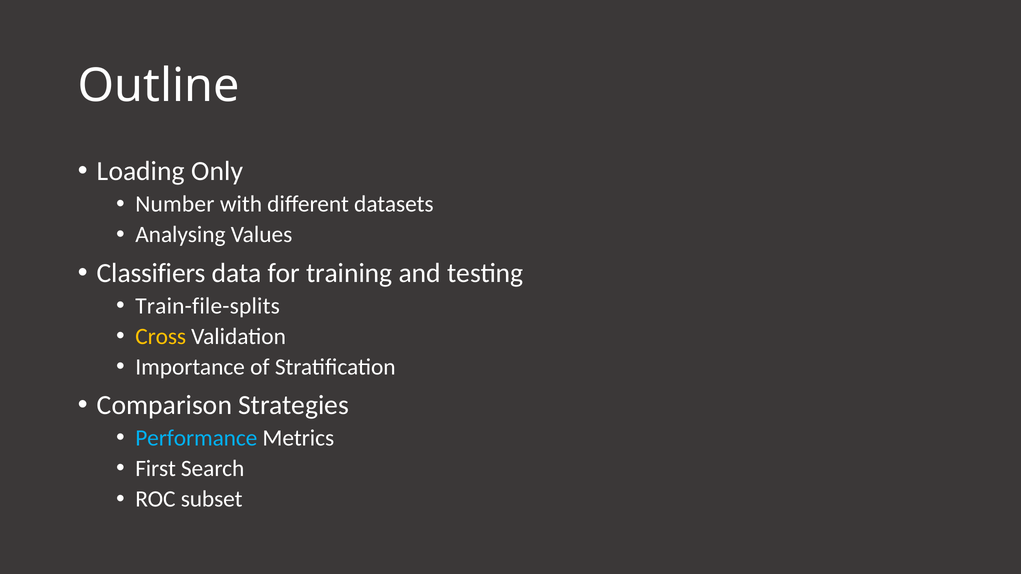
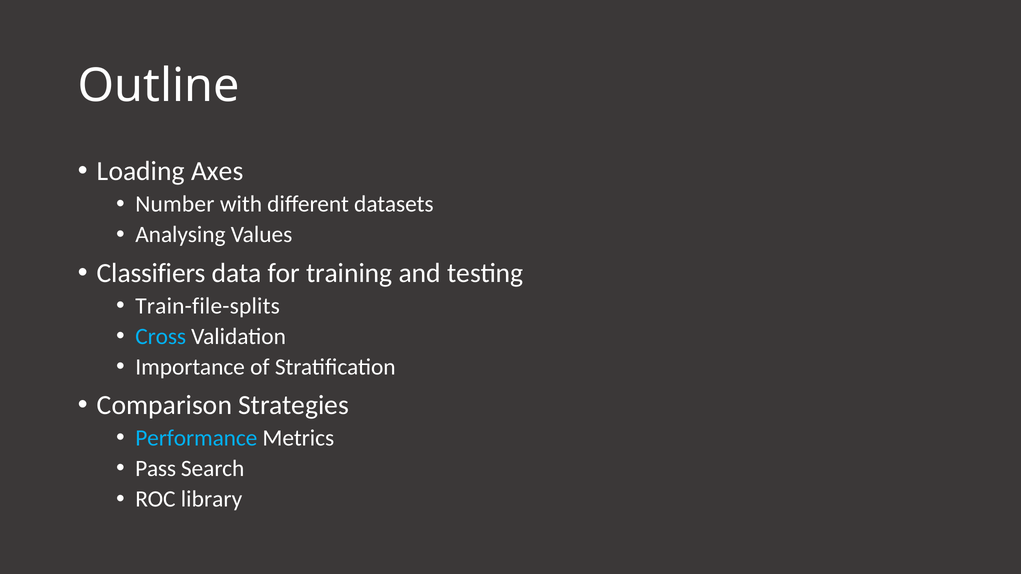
Only: Only -> Axes
Cross colour: yellow -> light blue
First: First -> Pass
subset: subset -> library
